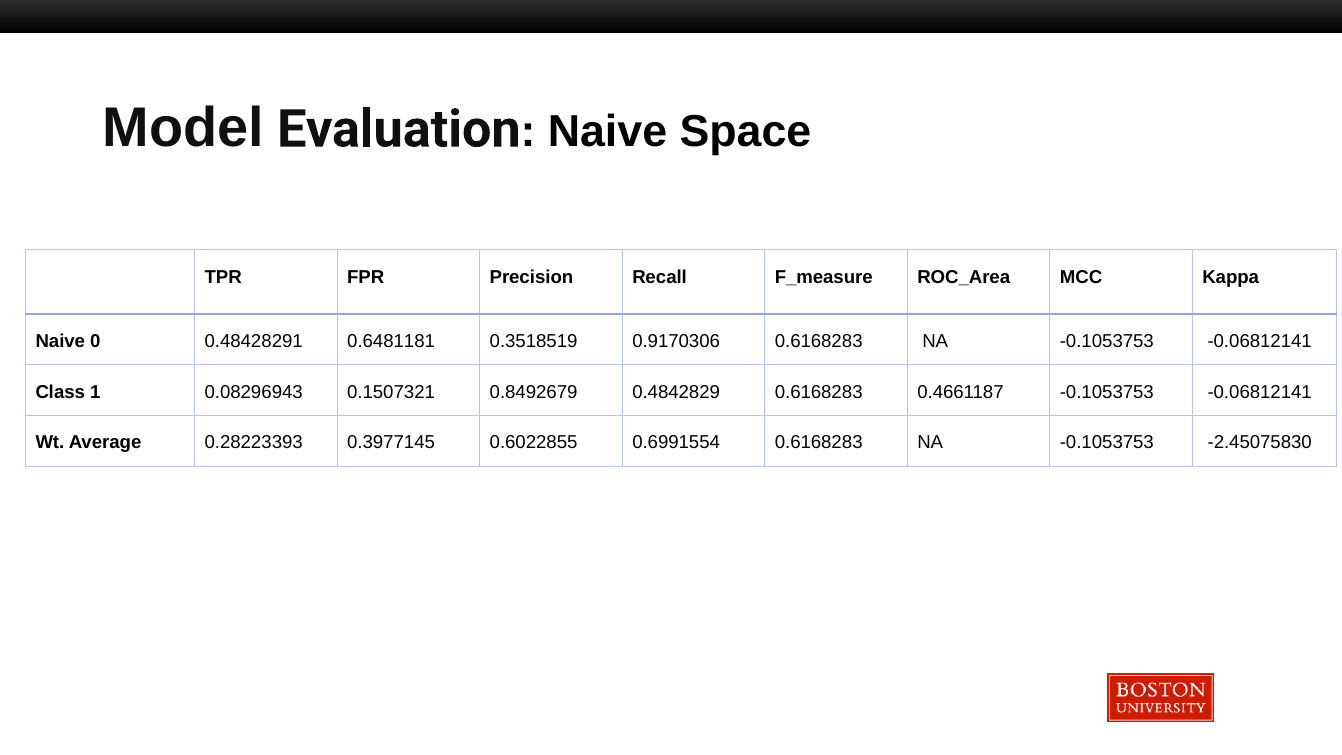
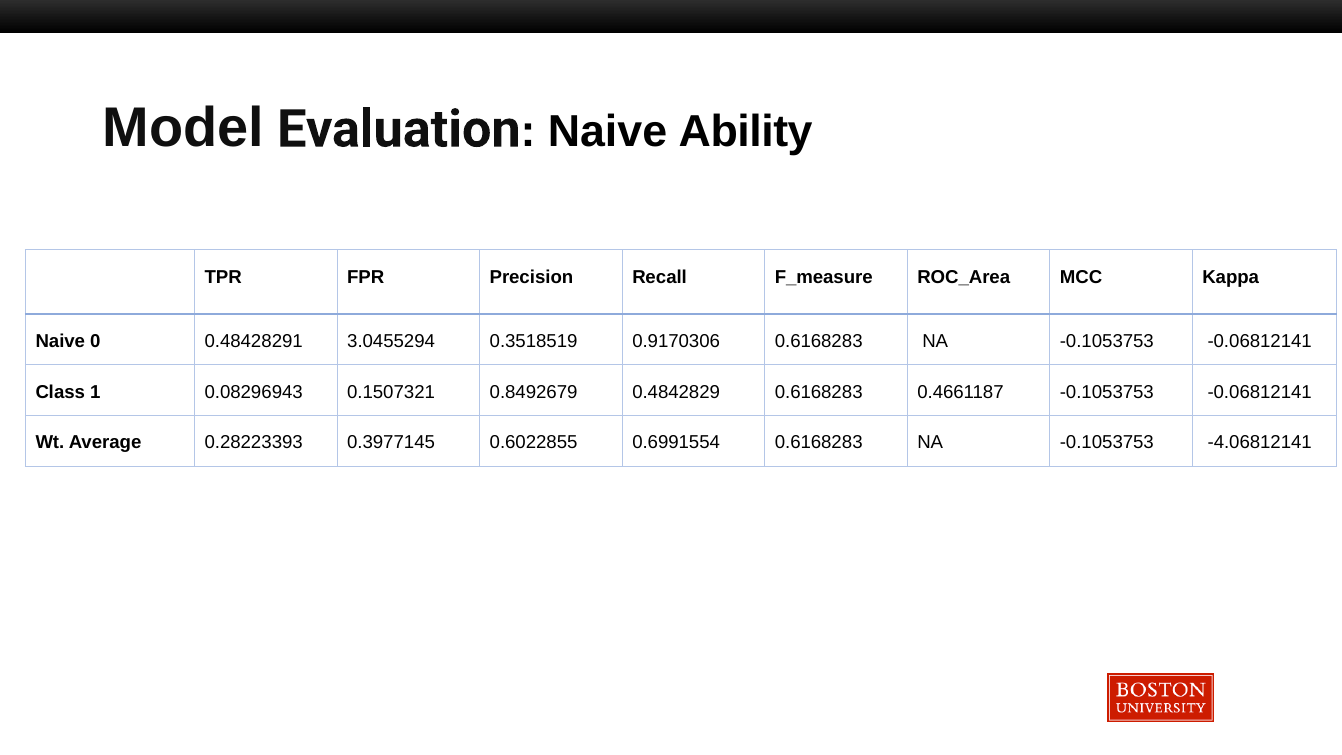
Space: Space -> Ability
0.6481181: 0.6481181 -> 3.0455294
-2.45075830: -2.45075830 -> -4.06812141
